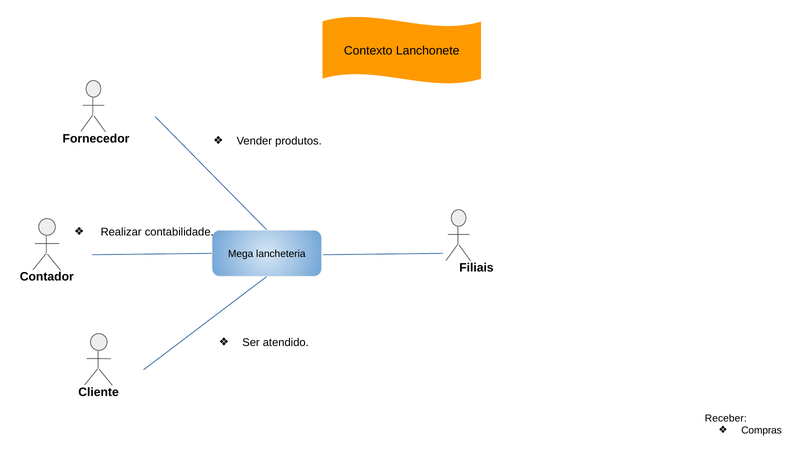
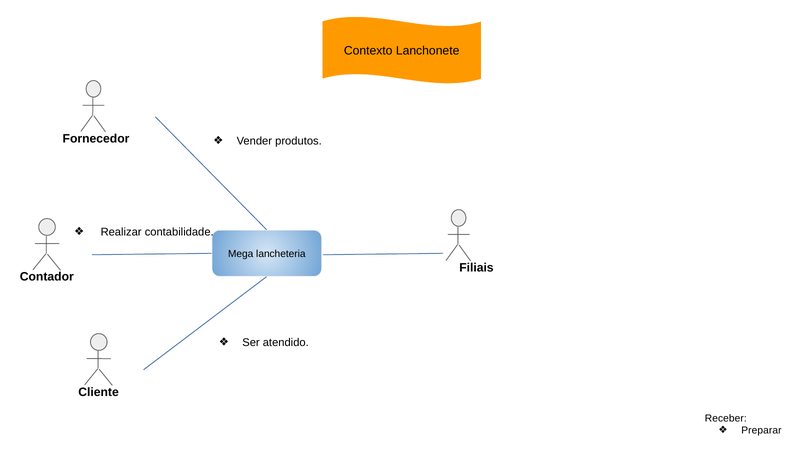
Compras: Compras -> Preparar
